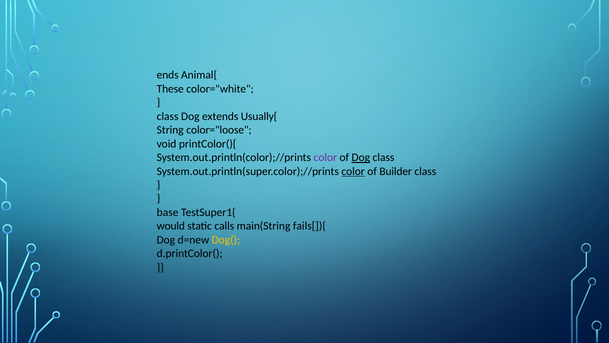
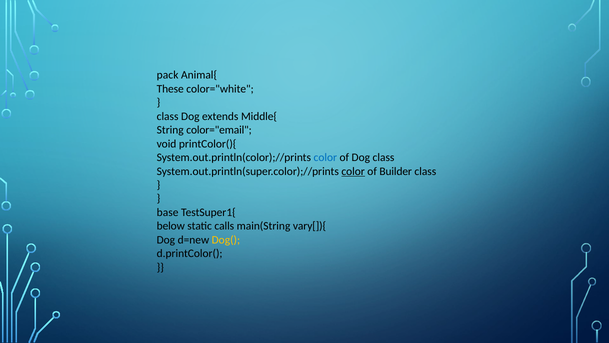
ends: ends -> pack
Usually{: Usually{ -> Middle{
color="loose: color="loose -> color="email
color at (325, 157) colour: purple -> blue
Dog at (361, 157) underline: present -> none
would: would -> below
fails[]){: fails[]){ -> vary[]){
